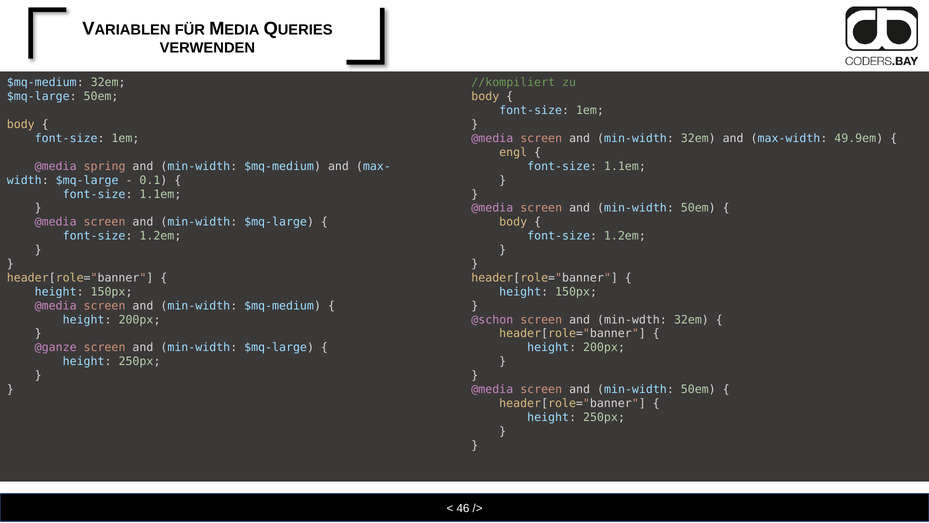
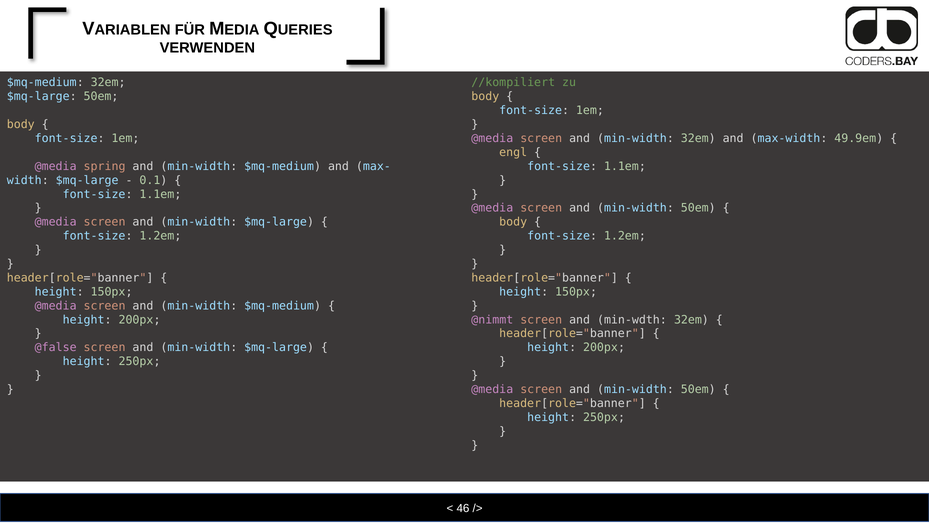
@schon: @schon -> @nimmt
@ganze: @ganze -> @false
